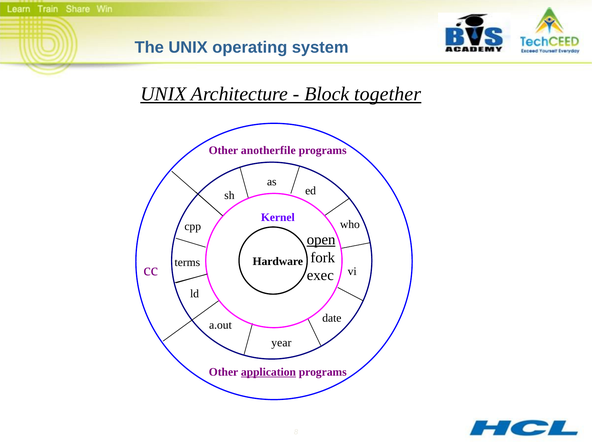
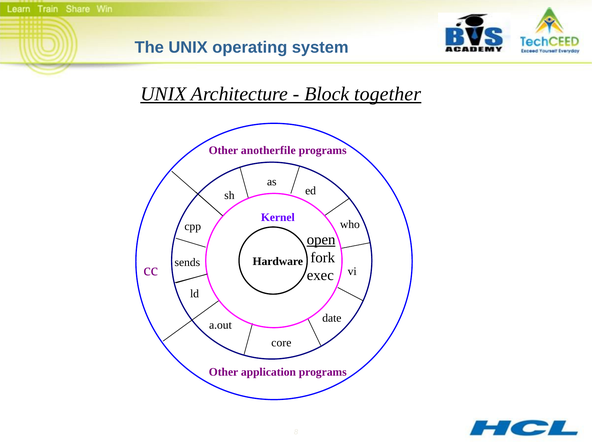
terms: terms -> sends
year: year -> core
application underline: present -> none
